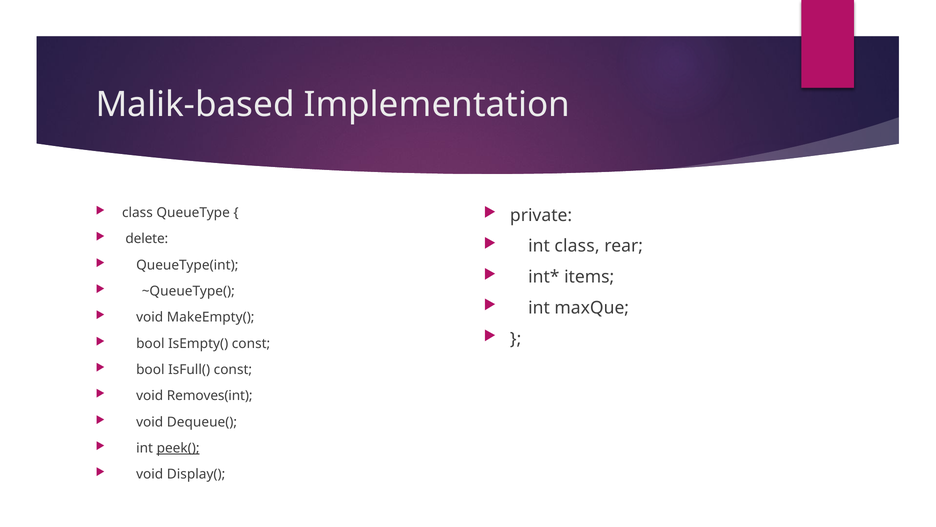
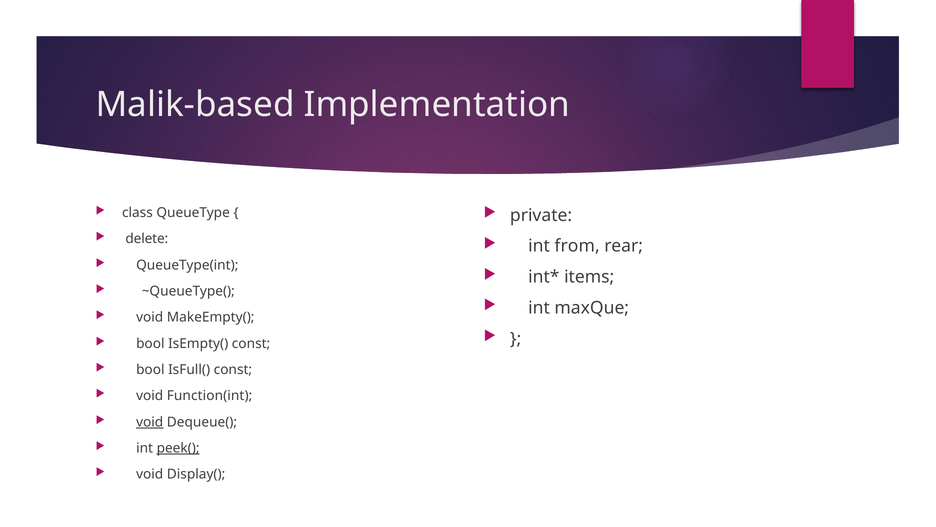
int class: class -> from
Removes(int: Removes(int -> Function(int
void at (150, 422) underline: none -> present
